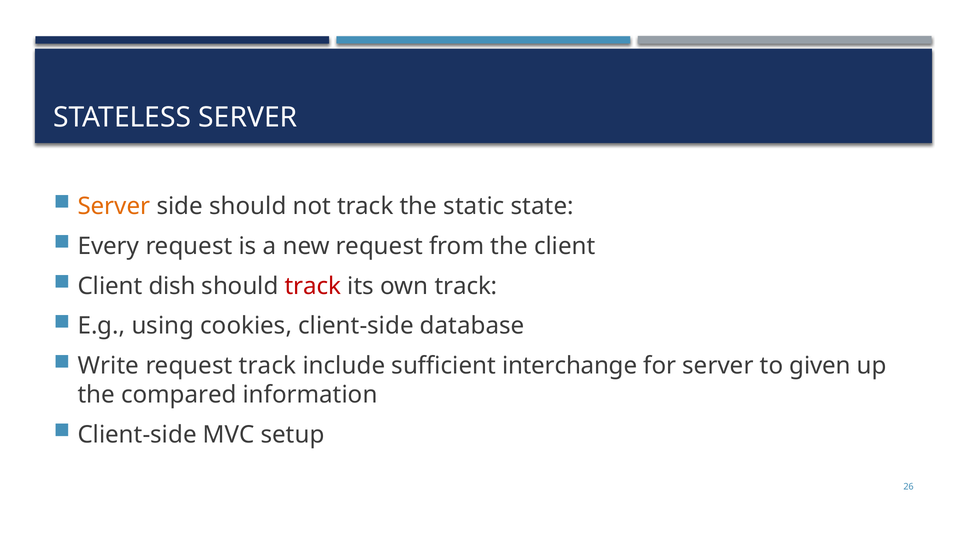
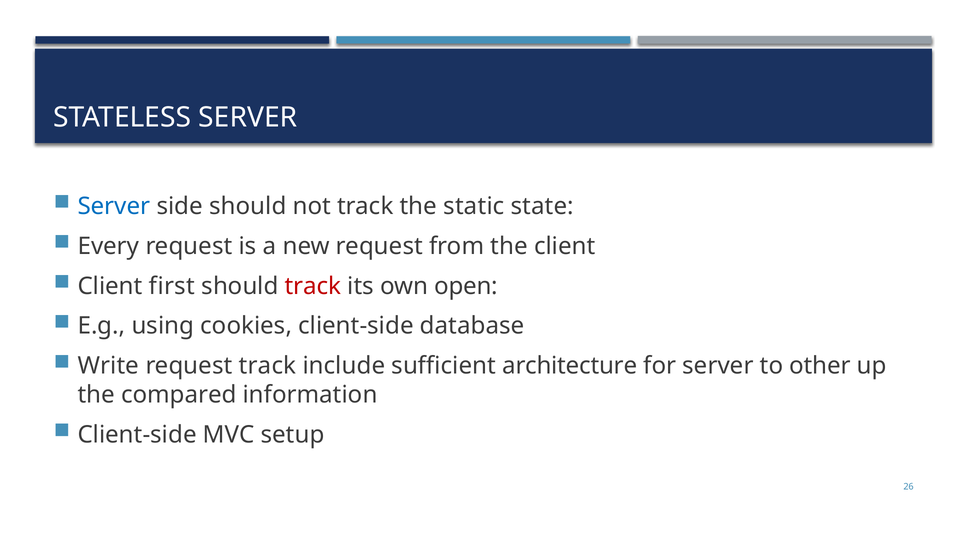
Server at (114, 206) colour: orange -> blue
dish: dish -> first
own track: track -> open
interchange: interchange -> architecture
given: given -> other
